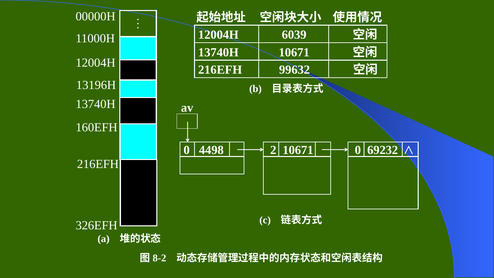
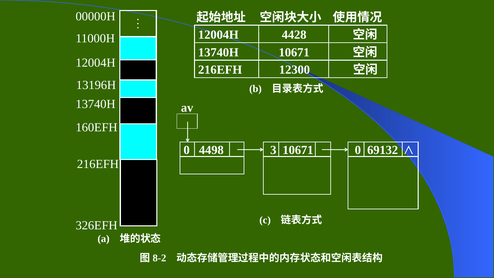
6039: 6039 -> 4428
99632: 99632 -> 12300
2: 2 -> 3
69232: 69232 -> 69132
